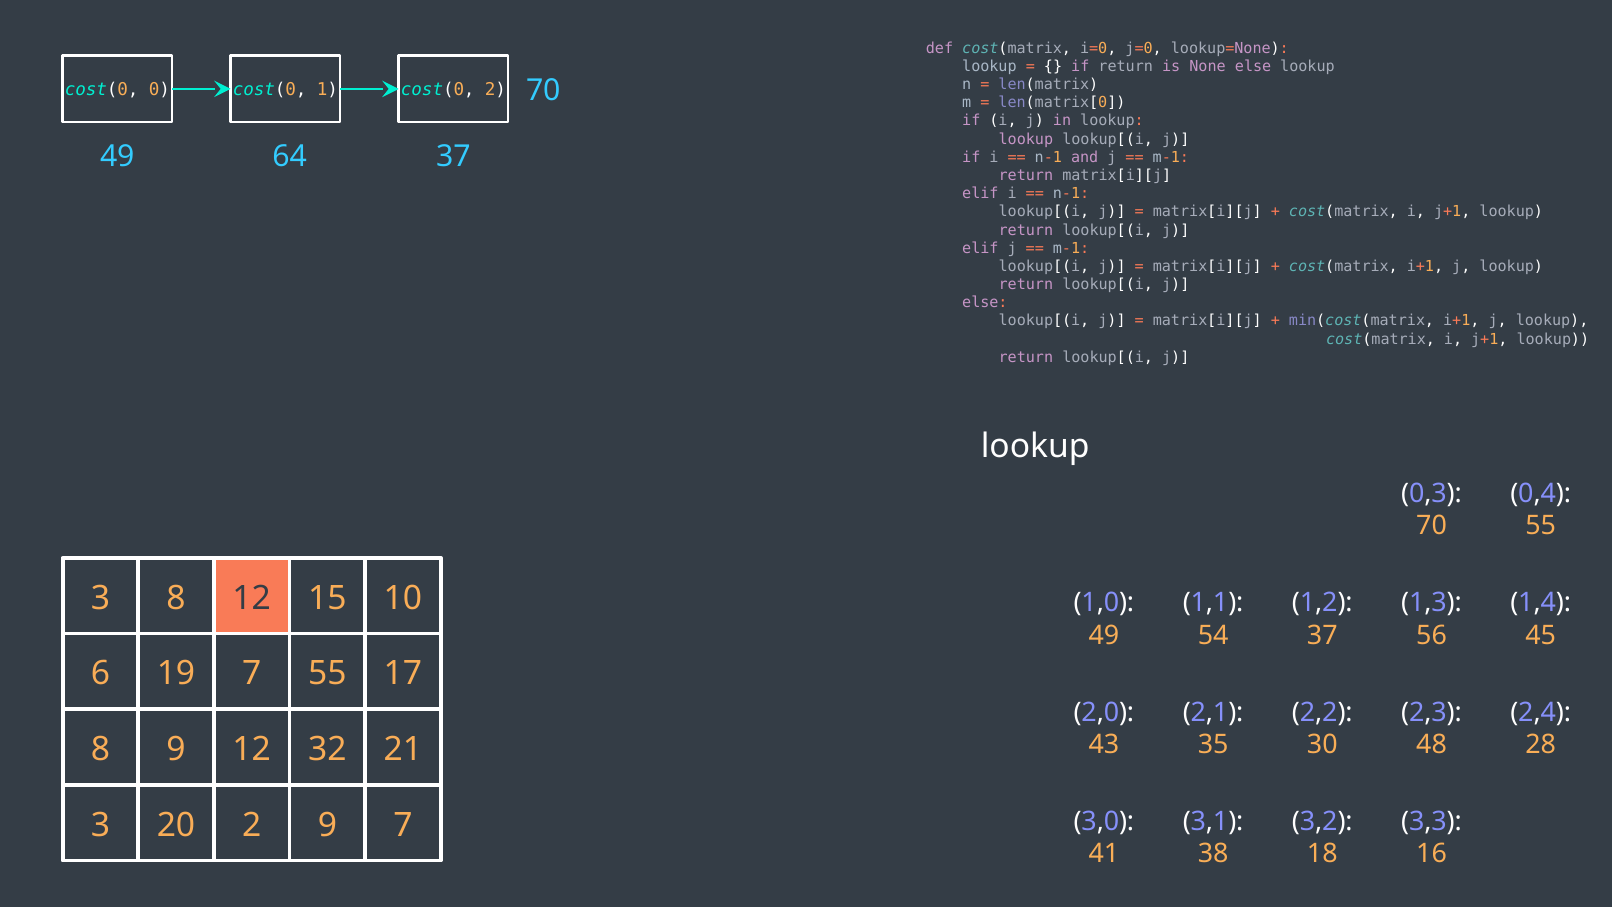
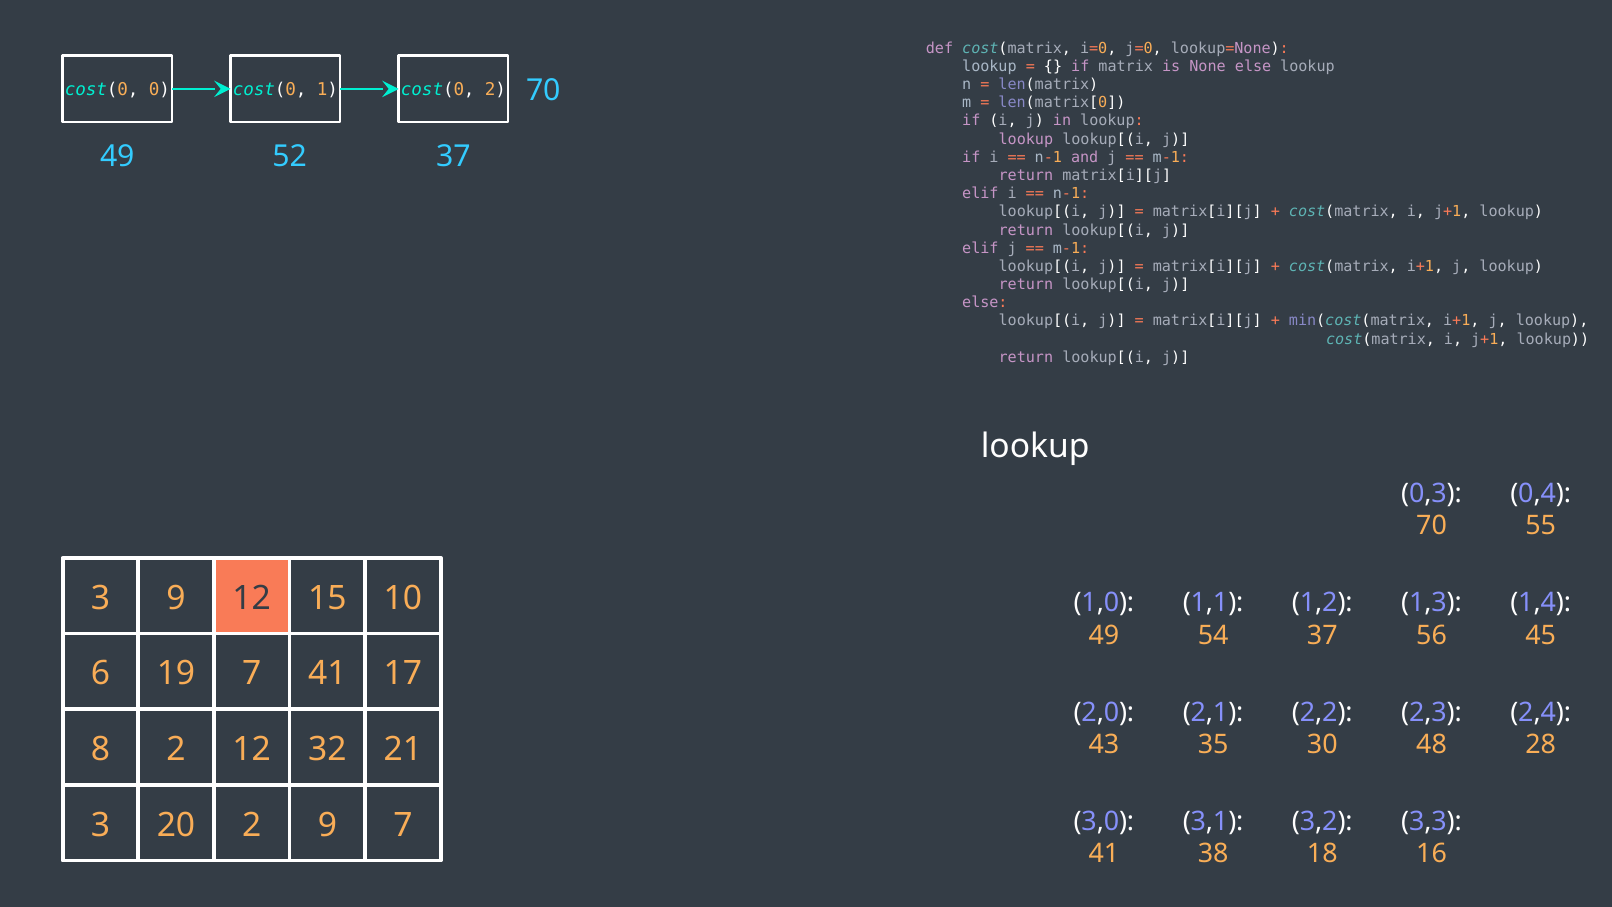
if return: return -> matrix
64: 64 -> 52
3 8: 8 -> 9
7 55: 55 -> 41
8 9: 9 -> 2
